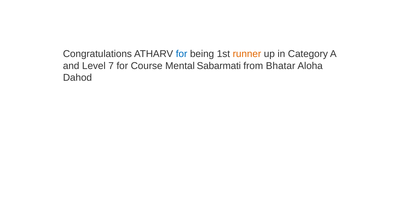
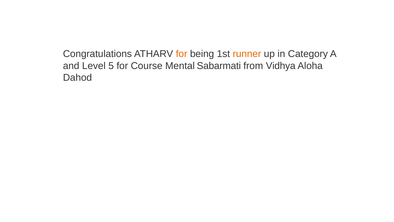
for at (182, 54) colour: blue -> orange
7: 7 -> 5
Bhatar: Bhatar -> Vidhya
